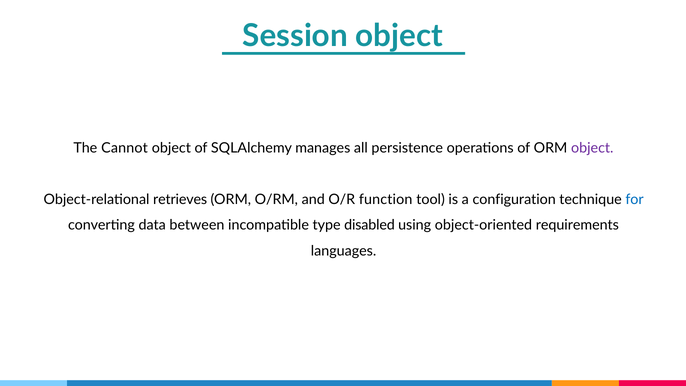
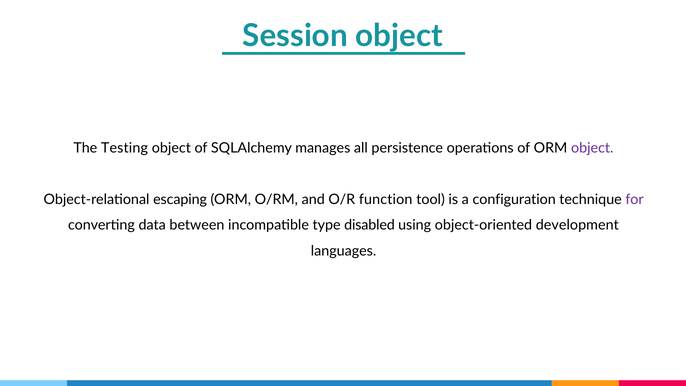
Cannot: Cannot -> Testing
retrieves: retrieves -> escaping
for colour: blue -> purple
requirements: requirements -> development
